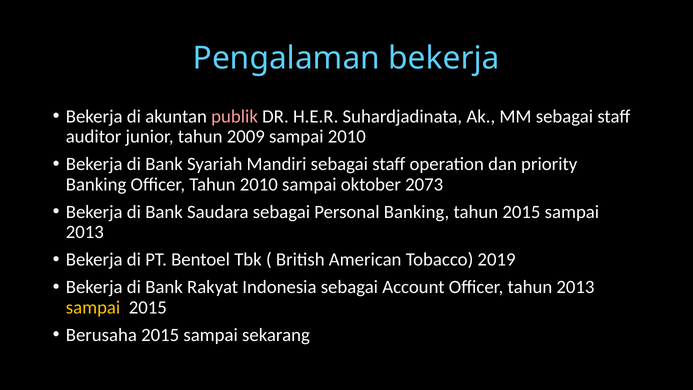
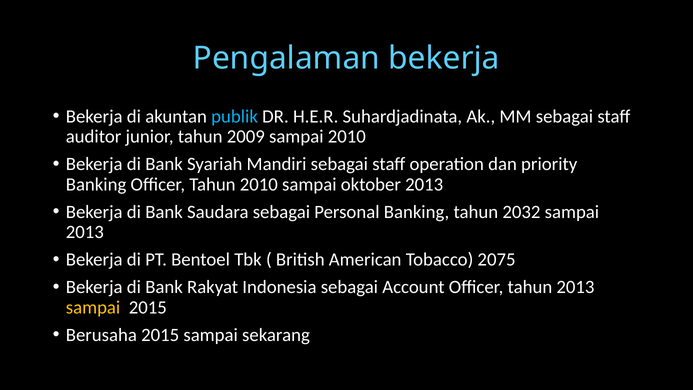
publik colour: pink -> light blue
oktober 2073: 2073 -> 2013
tahun 2015: 2015 -> 2032
2019: 2019 -> 2075
